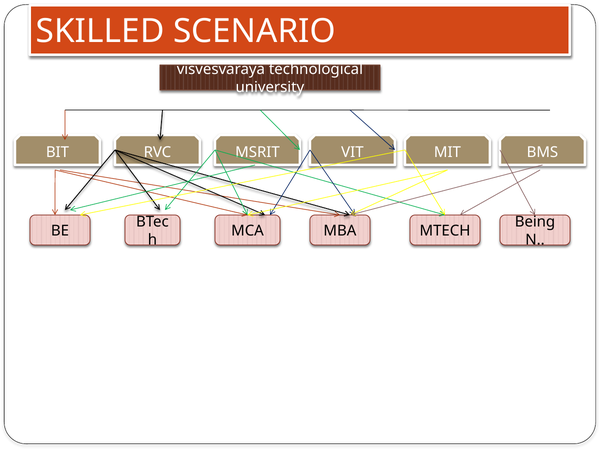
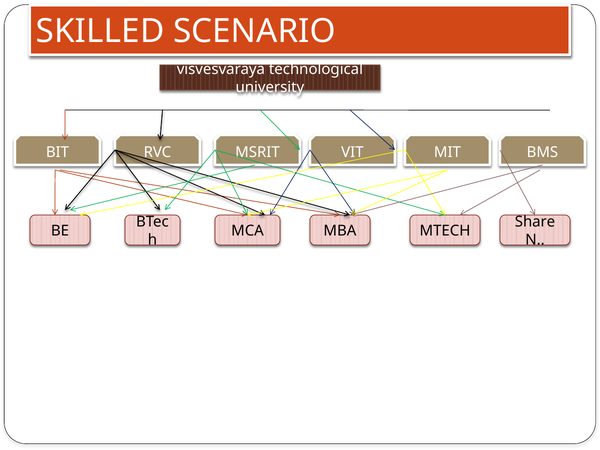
Being: Being -> Share
